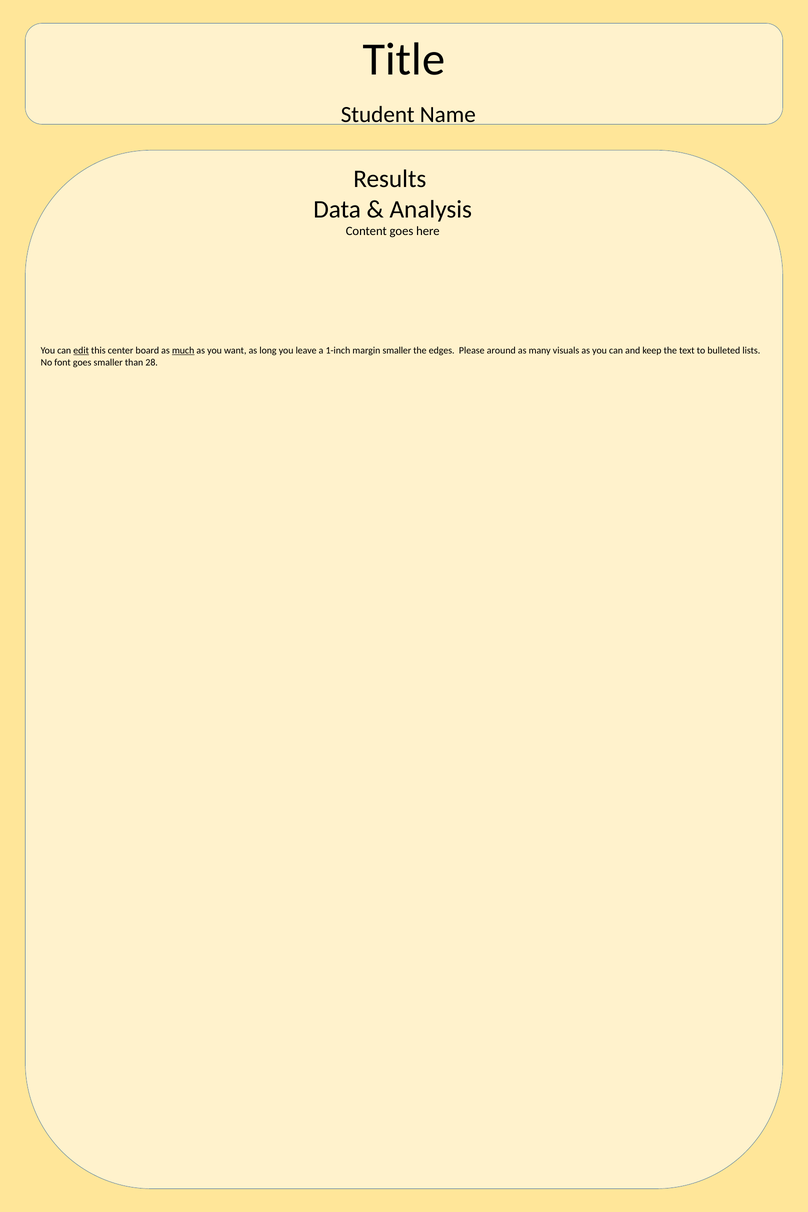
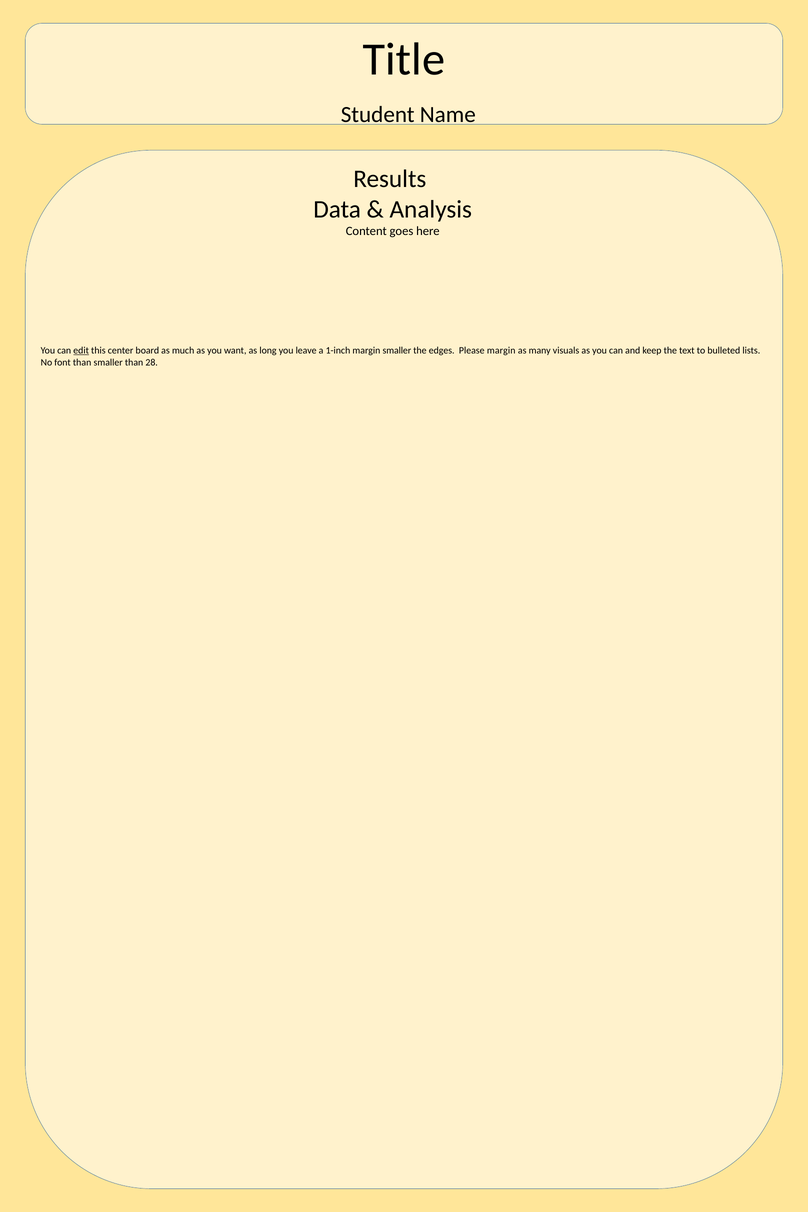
much underline: present -> none
Please around: around -> margin
font goes: goes -> than
